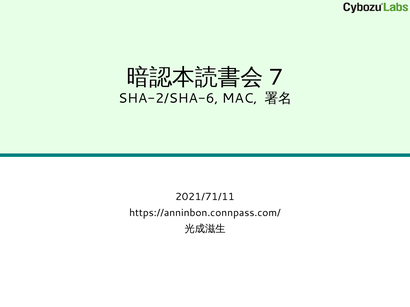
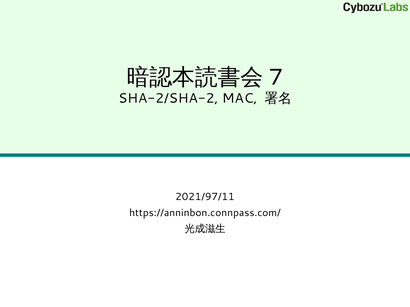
SHA-2/SHA-6: SHA-2/SHA-6 -> SHA-2/SHA-2
2021/71/11: 2021/71/11 -> 2021/97/11
